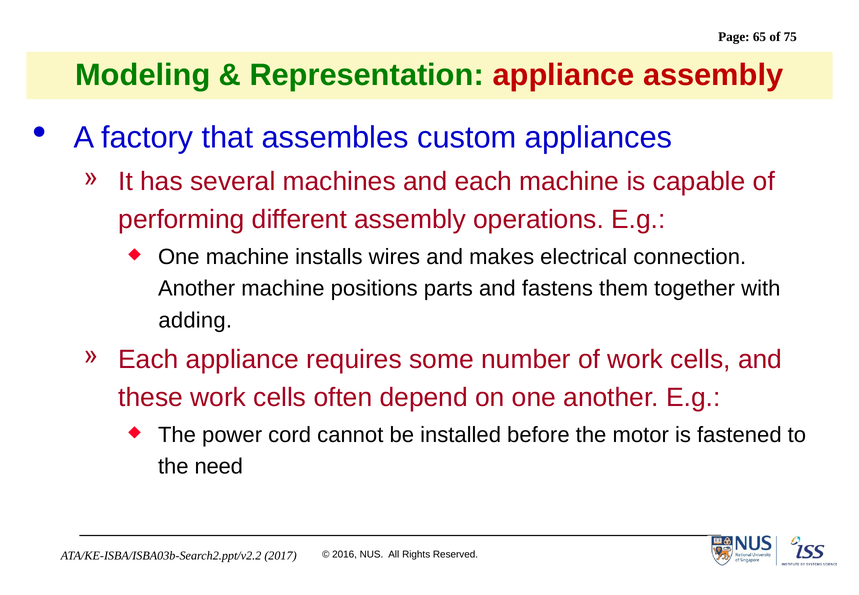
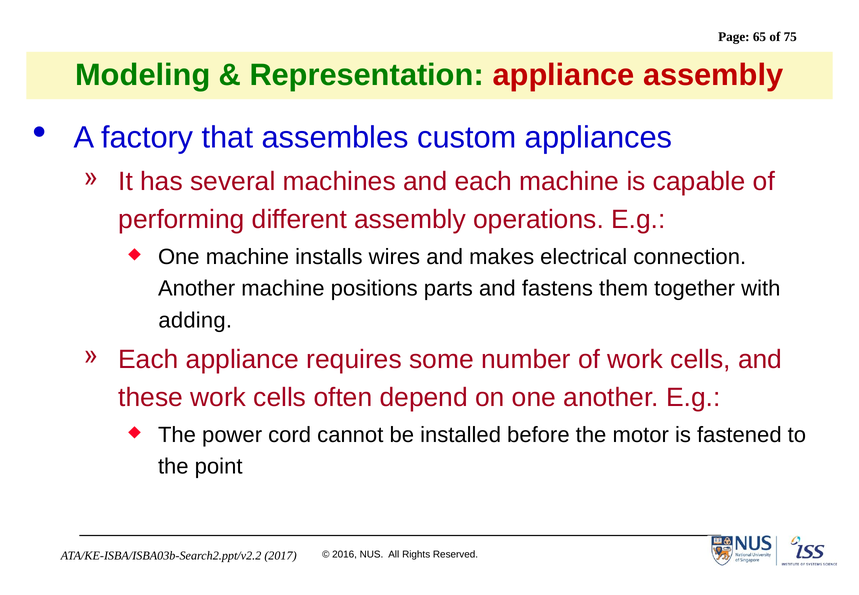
need: need -> point
